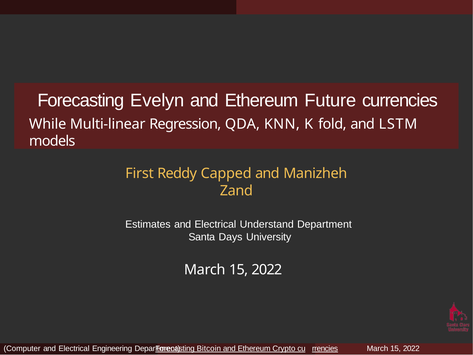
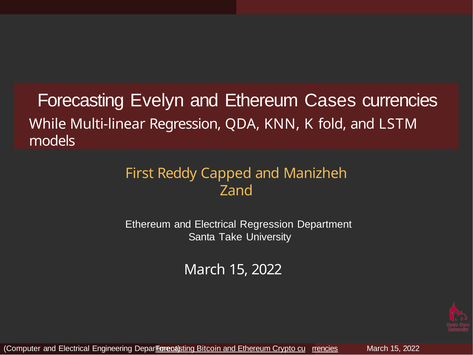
Future: Future -> Cases
Estimates at (148, 225): Estimates -> Ethereum
Electrical Understand: Understand -> Regression
Days: Days -> Take
